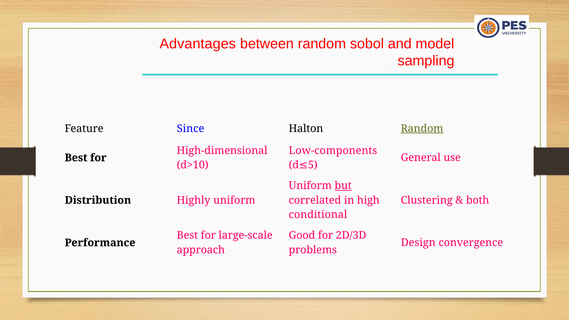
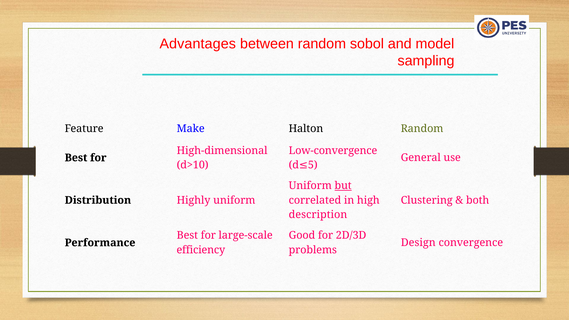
Since: Since -> Make
Random at (422, 129) underline: present -> none
Low-components: Low-components -> Low-convergence
conditional: conditional -> description
approach: approach -> efficiency
